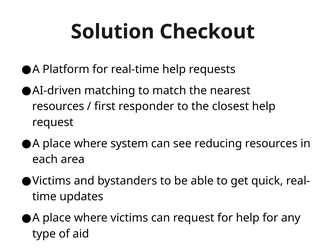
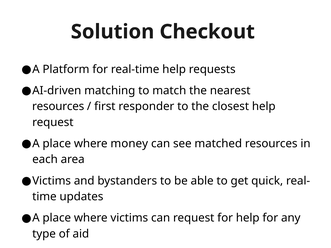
system: system -> money
reducing: reducing -> matched
